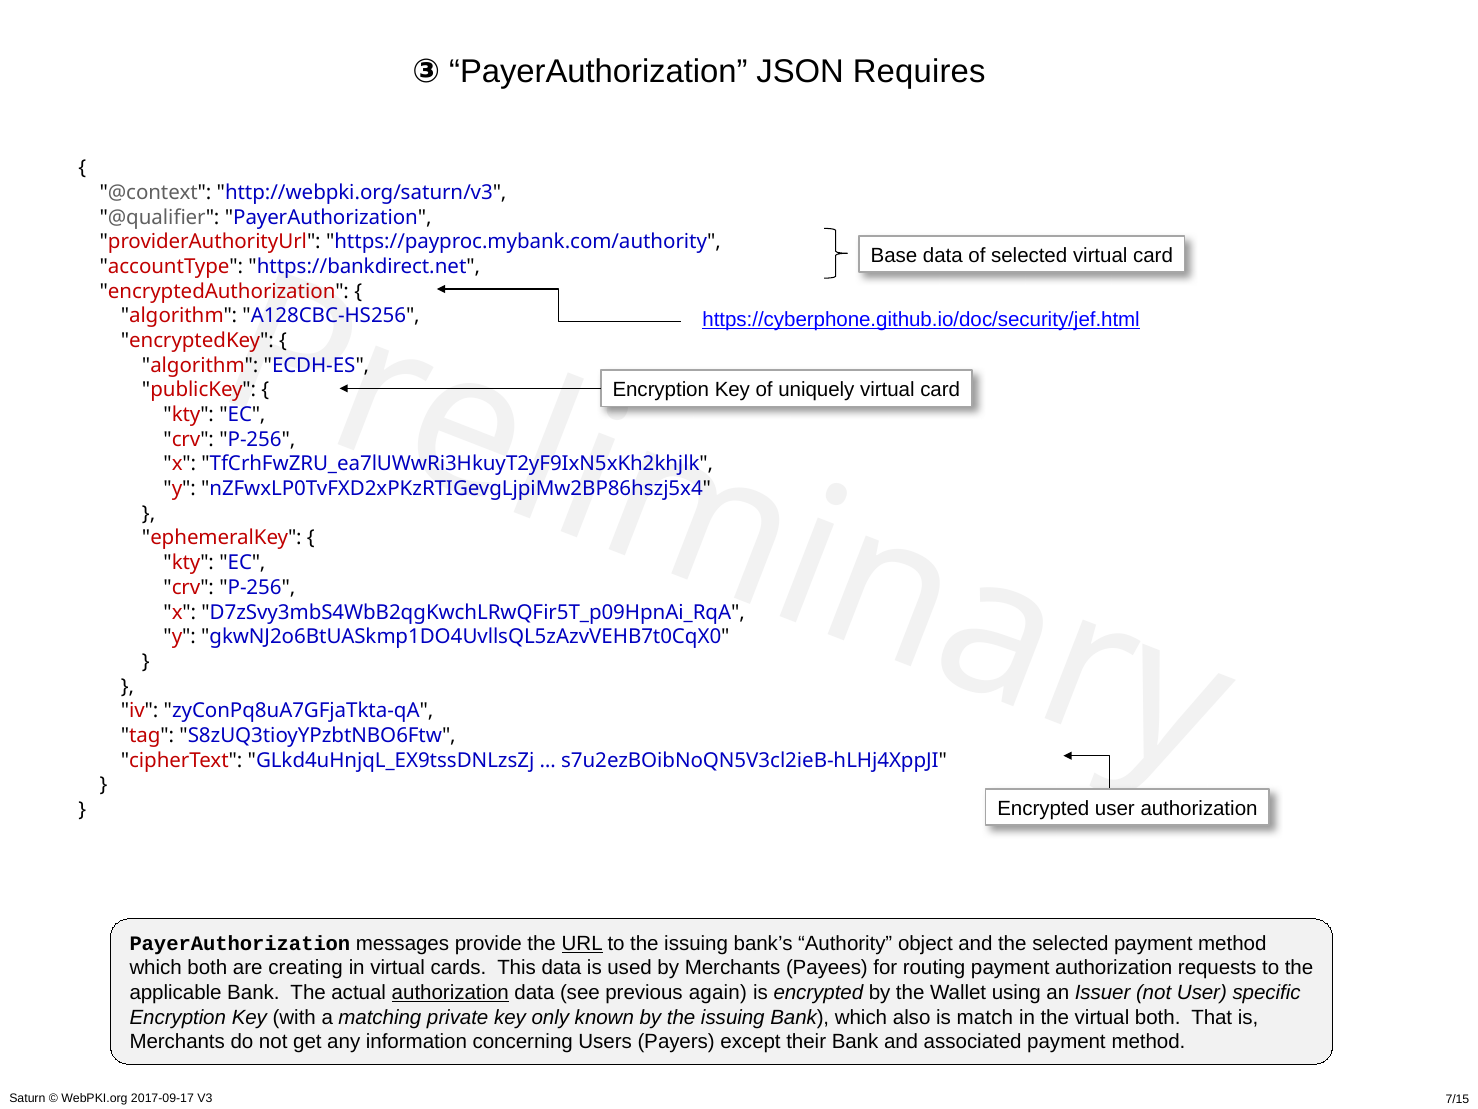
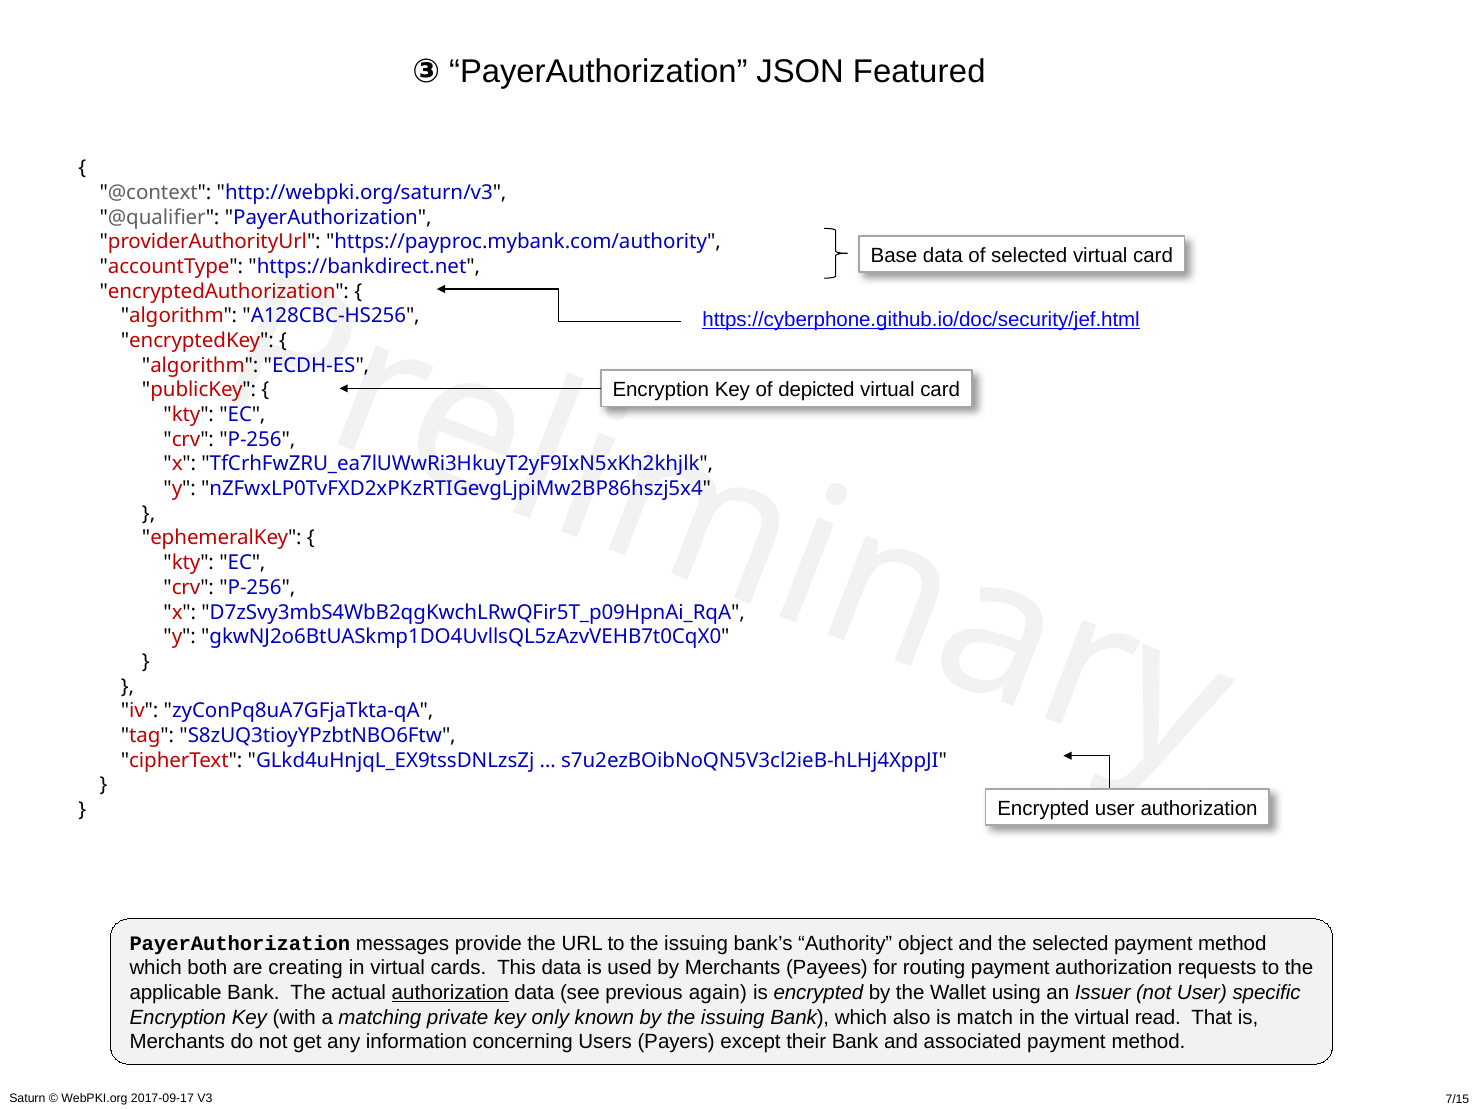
Requires: Requires -> Featured
uniquely: uniquely -> depicted
URL underline: present -> none
virtual both: both -> read
